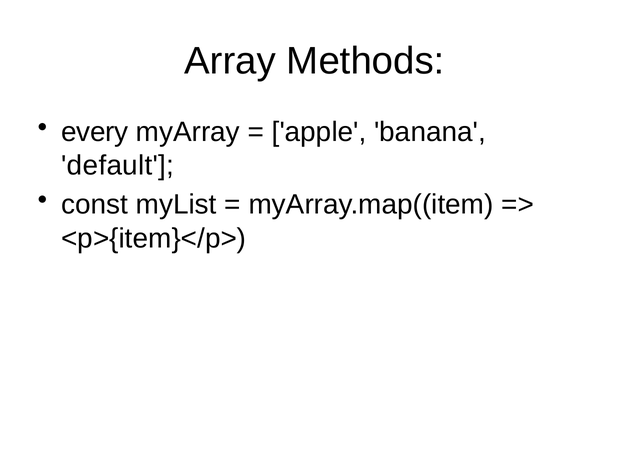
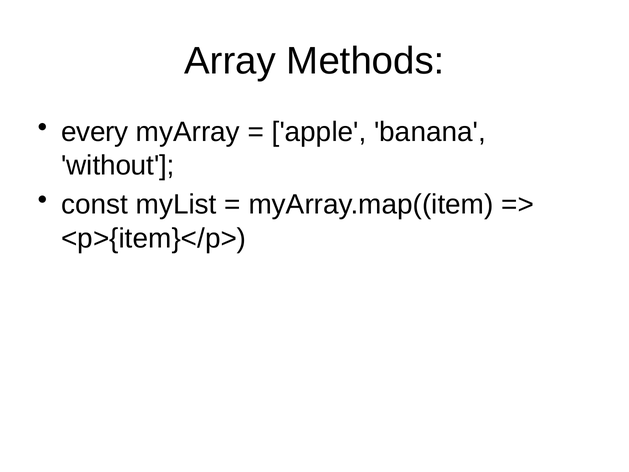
default: default -> without
